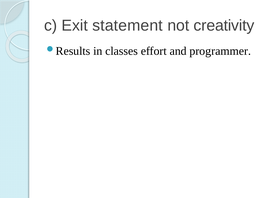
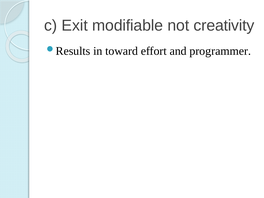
statement: statement -> modifiable
classes: classes -> toward
